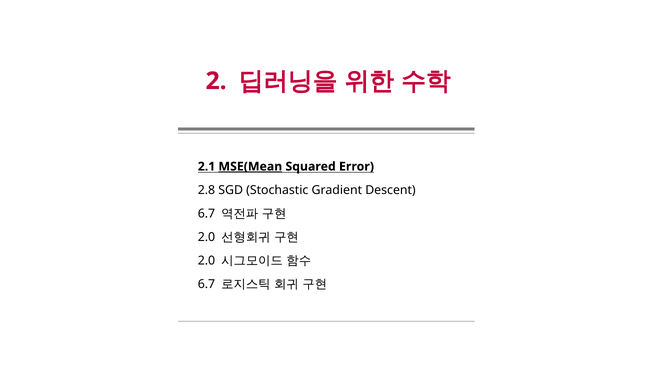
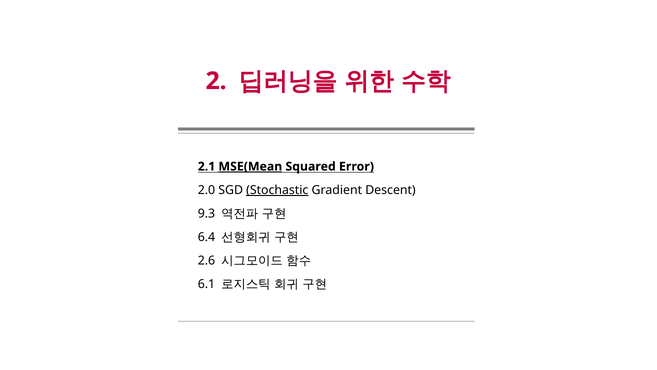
2.8: 2.8 -> 2.0
Stochastic underline: none -> present
6.7 at (206, 213): 6.7 -> 9.3
2.0 at (206, 237): 2.0 -> 6.4
2.0 at (206, 261): 2.0 -> 2.6
6.7 at (206, 284): 6.7 -> 6.1
